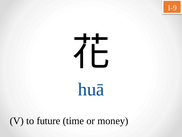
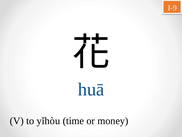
future: future -> yǐhòu
